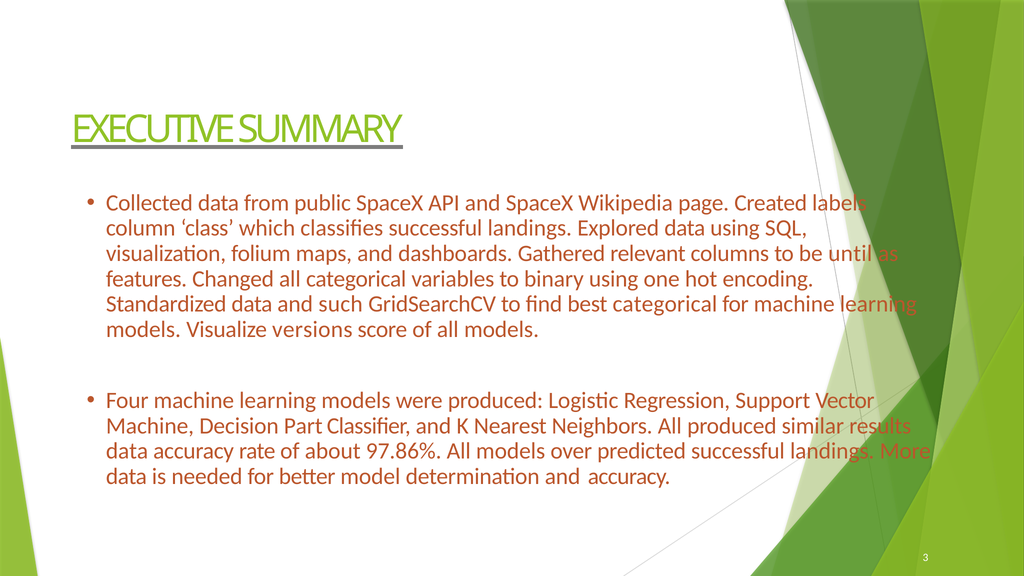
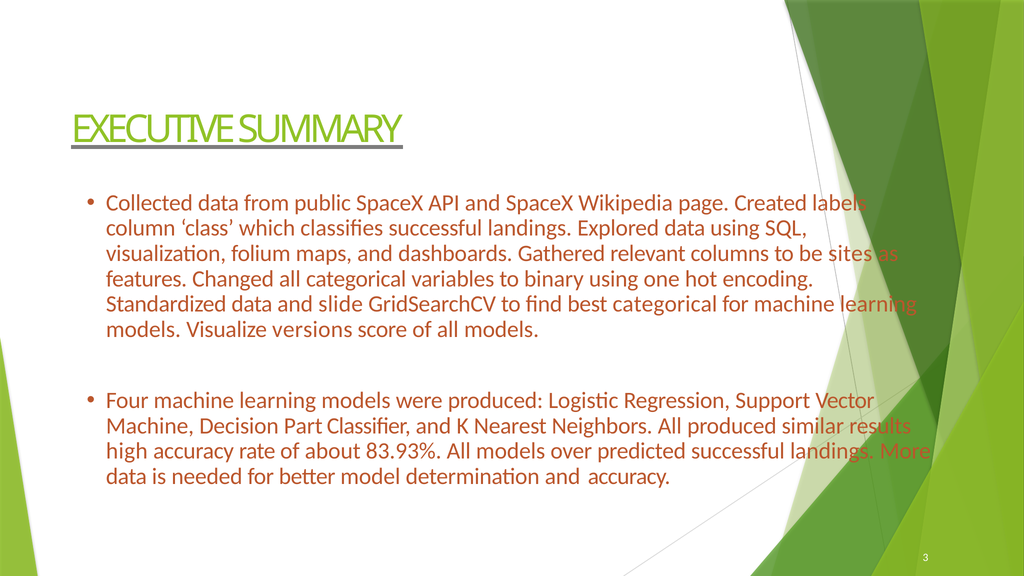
until: until -> sites
such: such -> slide
data at (127, 451): data -> high
97.86%: 97.86% -> 83.93%
